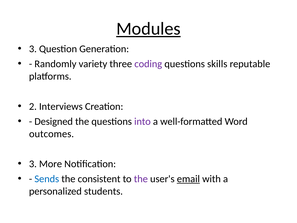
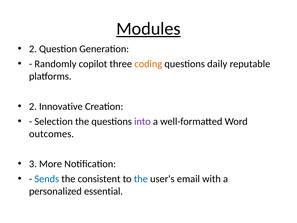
3 at (33, 49): 3 -> 2
variety: variety -> copilot
coding colour: purple -> orange
skills: skills -> daily
Interviews: Interviews -> Innovative
Designed: Designed -> Selection
the at (141, 179) colour: purple -> blue
email underline: present -> none
students: students -> essential
